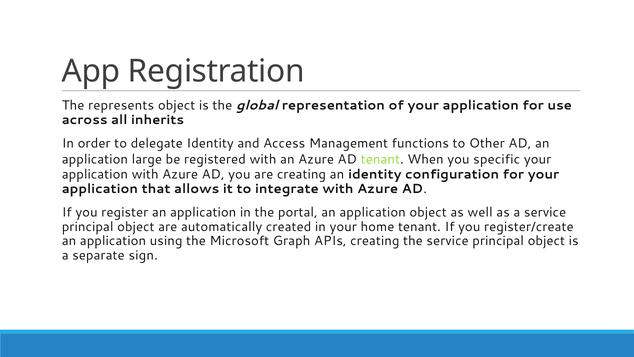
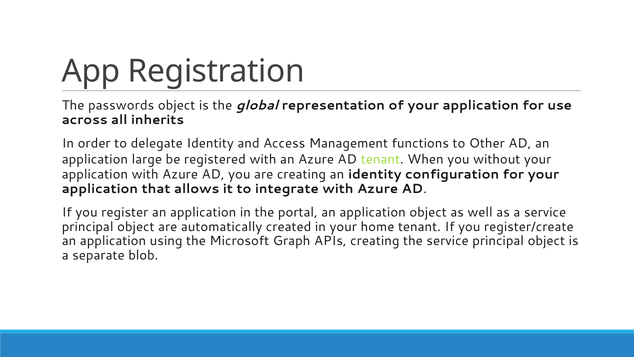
represents: represents -> passwords
specific: specific -> without
sign: sign -> blob
